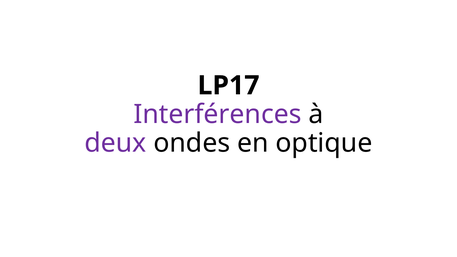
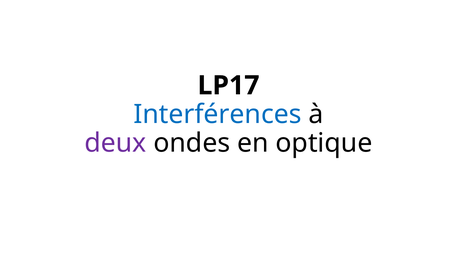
Interférences colour: purple -> blue
